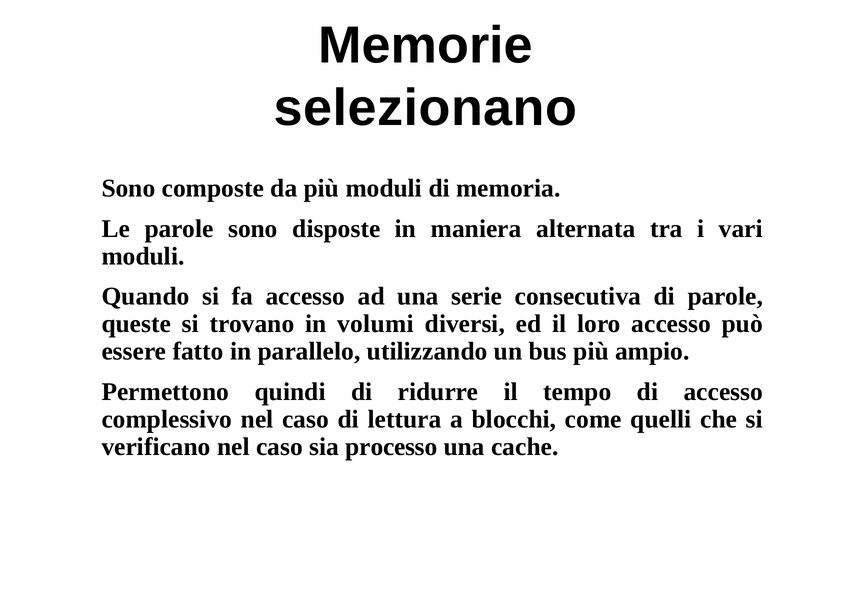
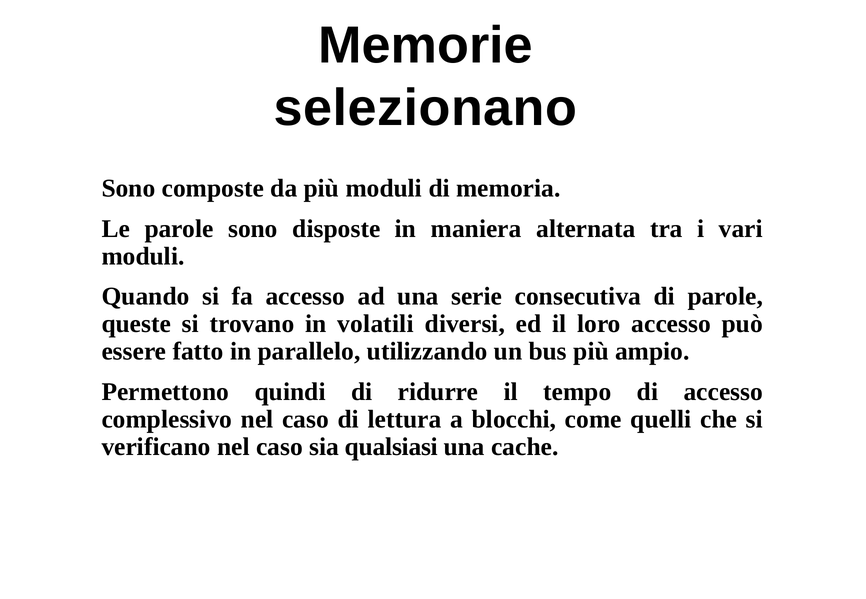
volumi: volumi -> volatili
processo: processo -> qualsiasi
